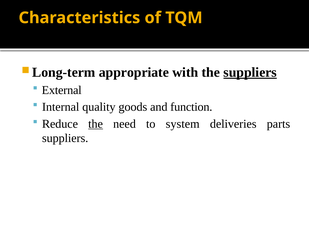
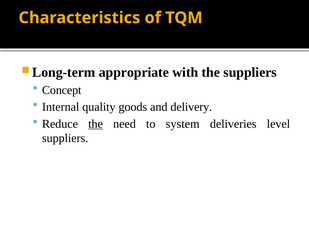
suppliers at (250, 72) underline: present -> none
External: External -> Concept
function: function -> delivery
parts: parts -> level
